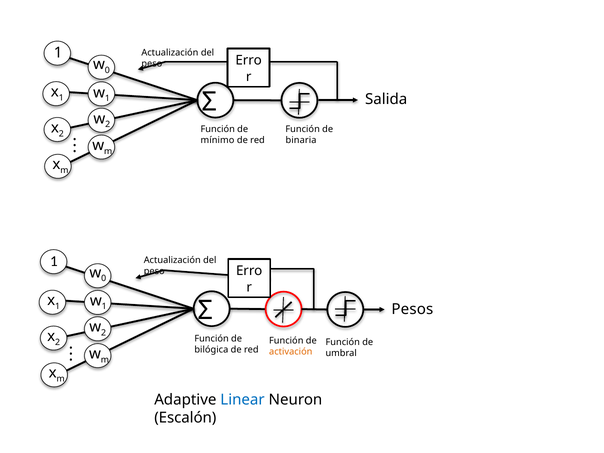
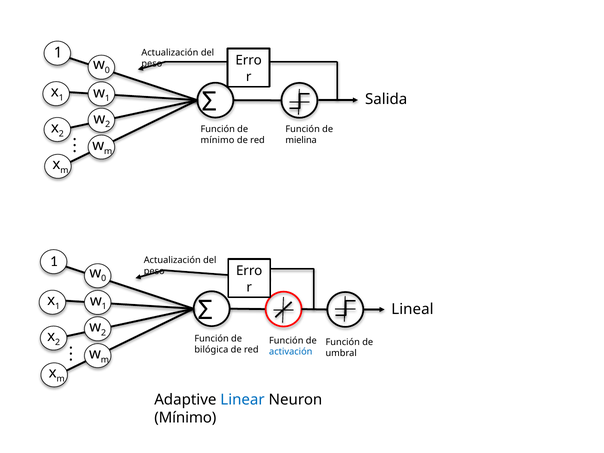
binaria: binaria -> mielina
Pesos: Pesos -> Lineal
activación colour: orange -> blue
Escalón at (185, 418): Escalón -> Mínimo
